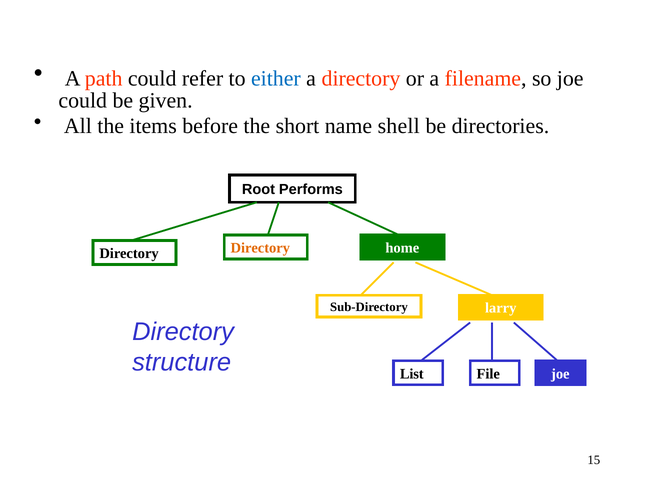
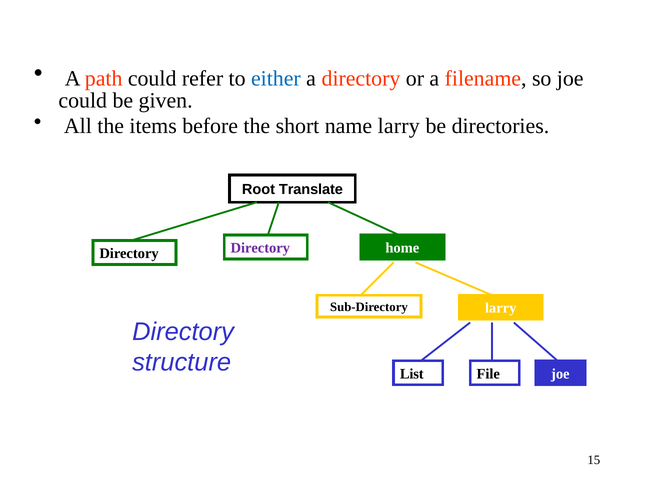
name shell: shell -> larry
Performs: Performs -> Translate
Directory at (260, 248) colour: orange -> purple
